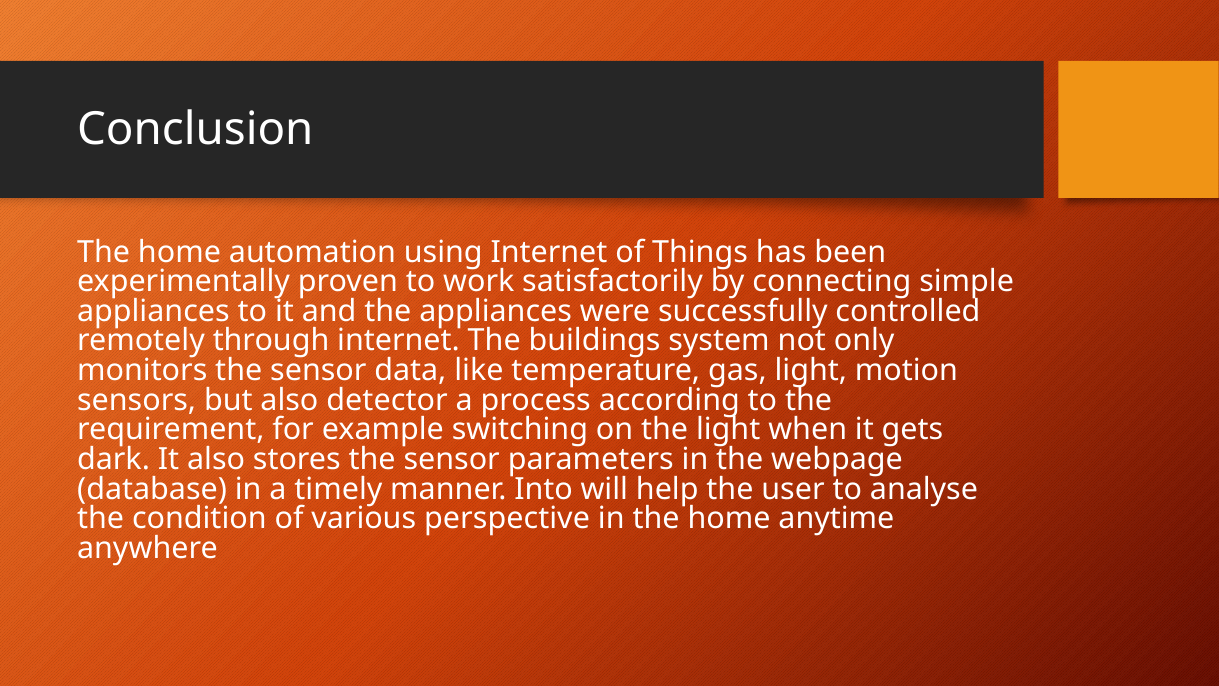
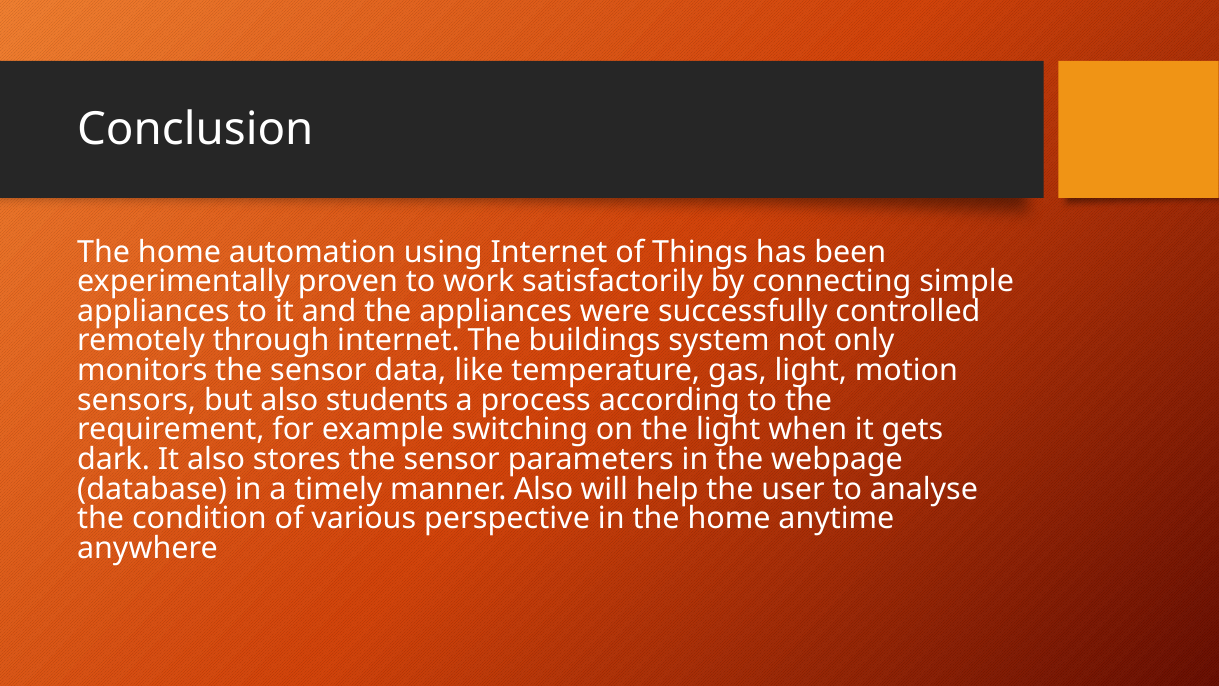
detector: detector -> students
manner Into: Into -> Also
